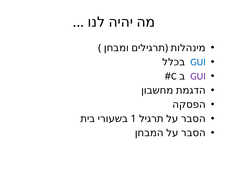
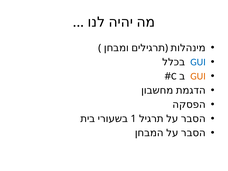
GUI at (198, 76) colour: purple -> orange
